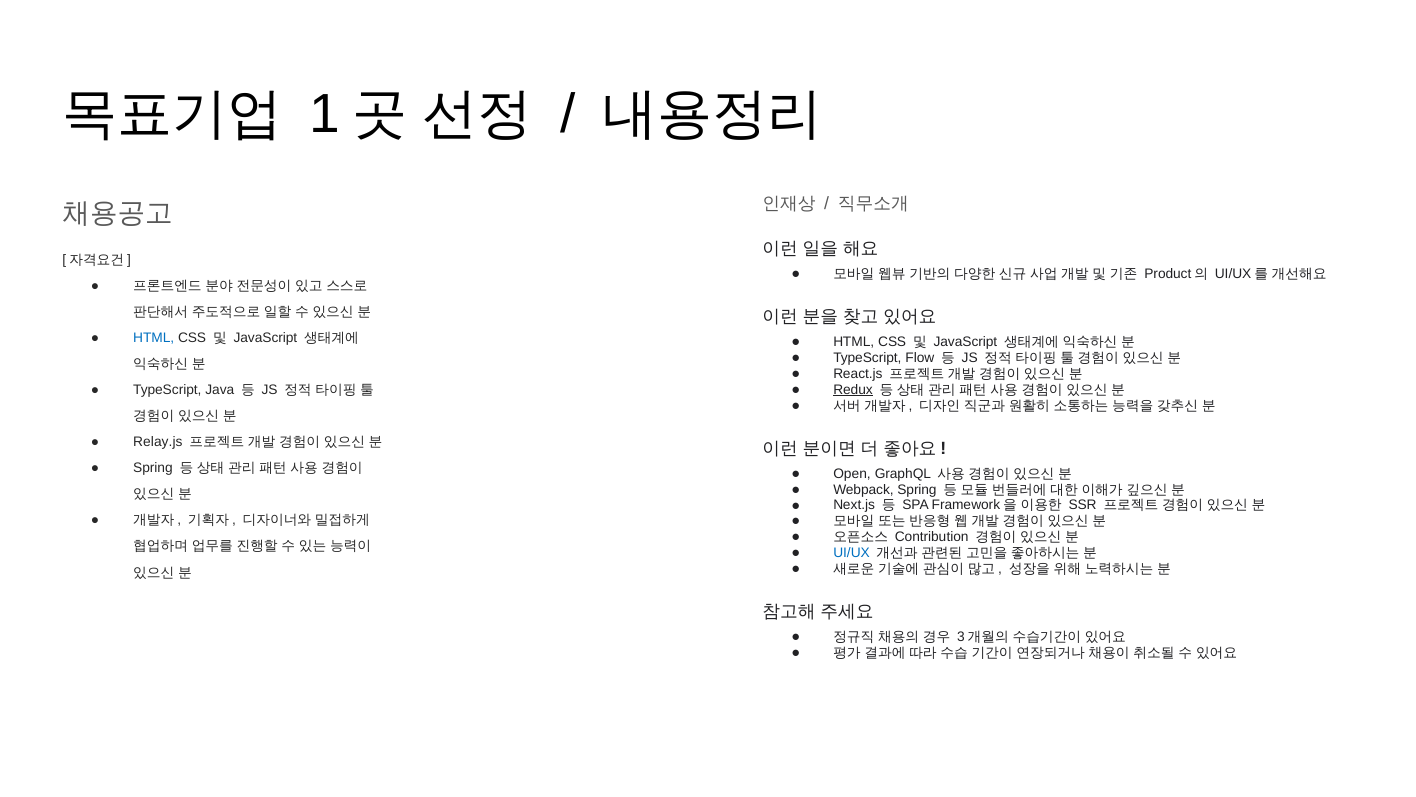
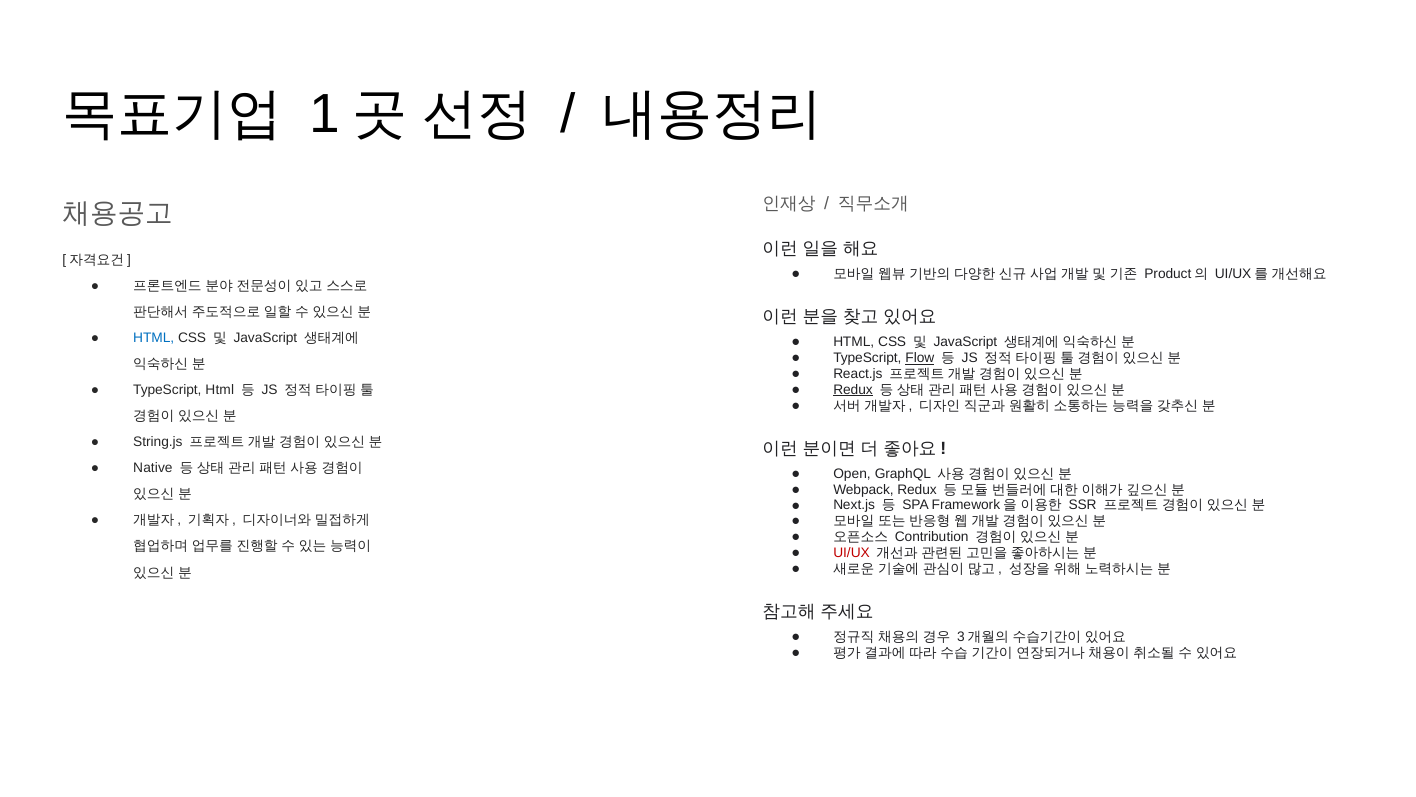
Flow underline: none -> present
TypeScript Java: Java -> Html
Relay.js: Relay.js -> String.js
Spring at (153, 468): Spring -> Native
Webpack Spring: Spring -> Redux
UI/UX at (852, 553) colour: blue -> red
